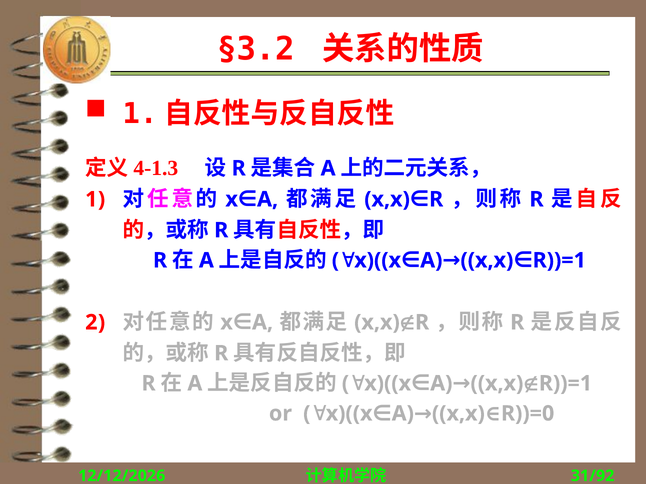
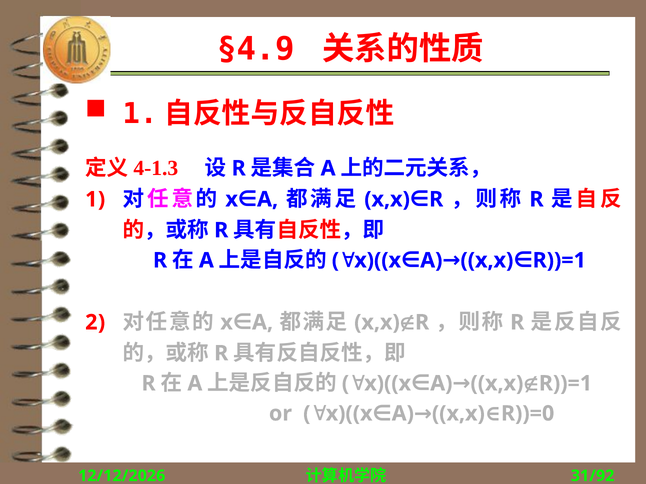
§3.2: §3.2 -> §4.9
